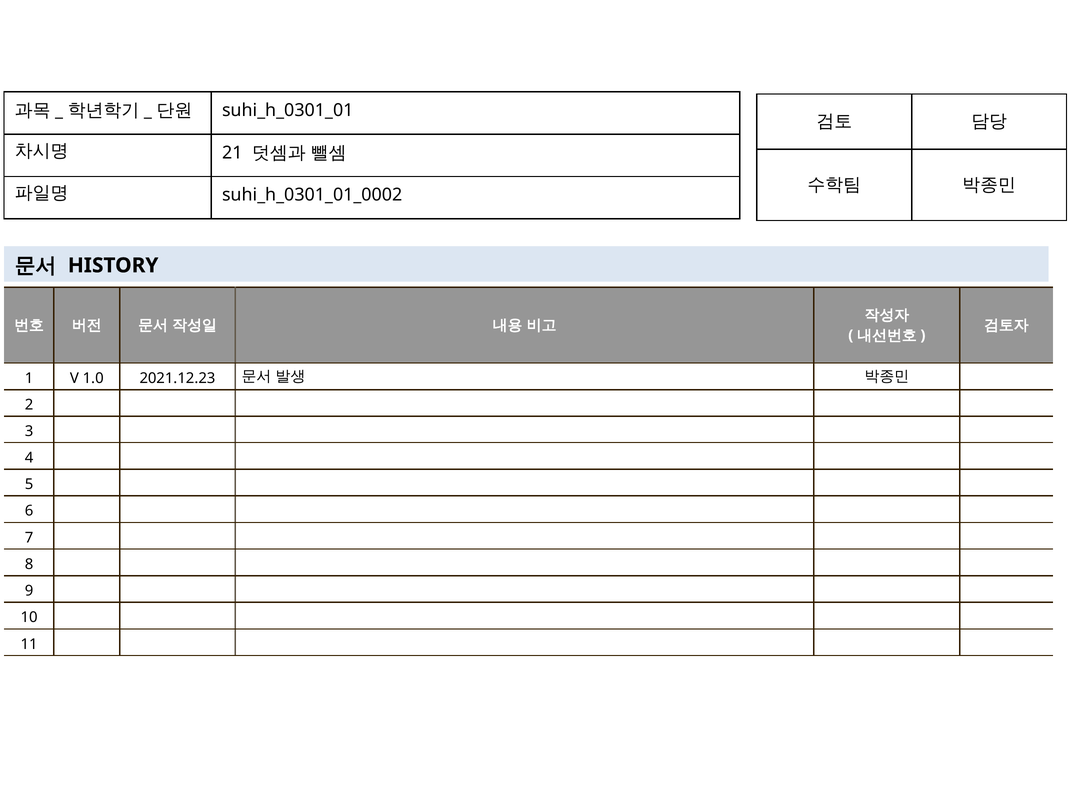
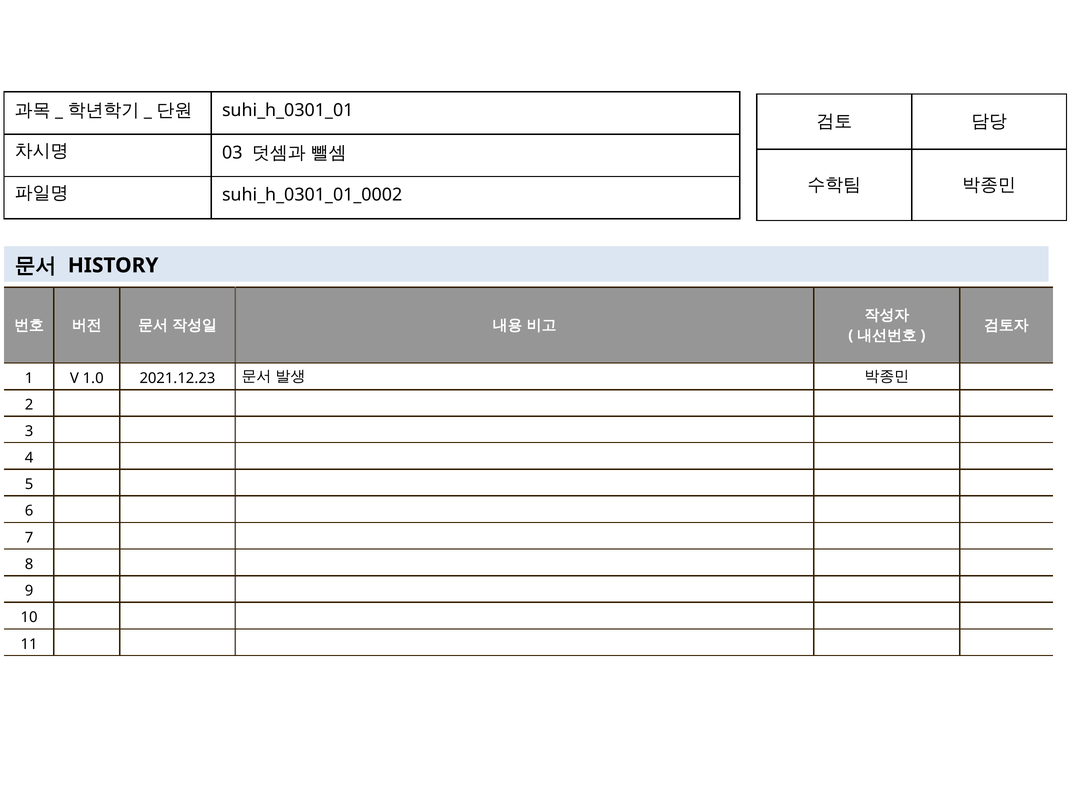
21: 21 -> 03
